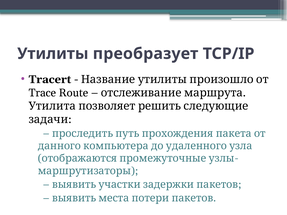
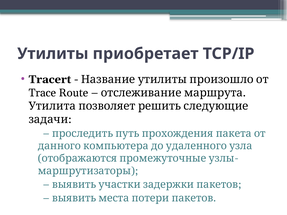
преобразует: преобразует -> приобретает
